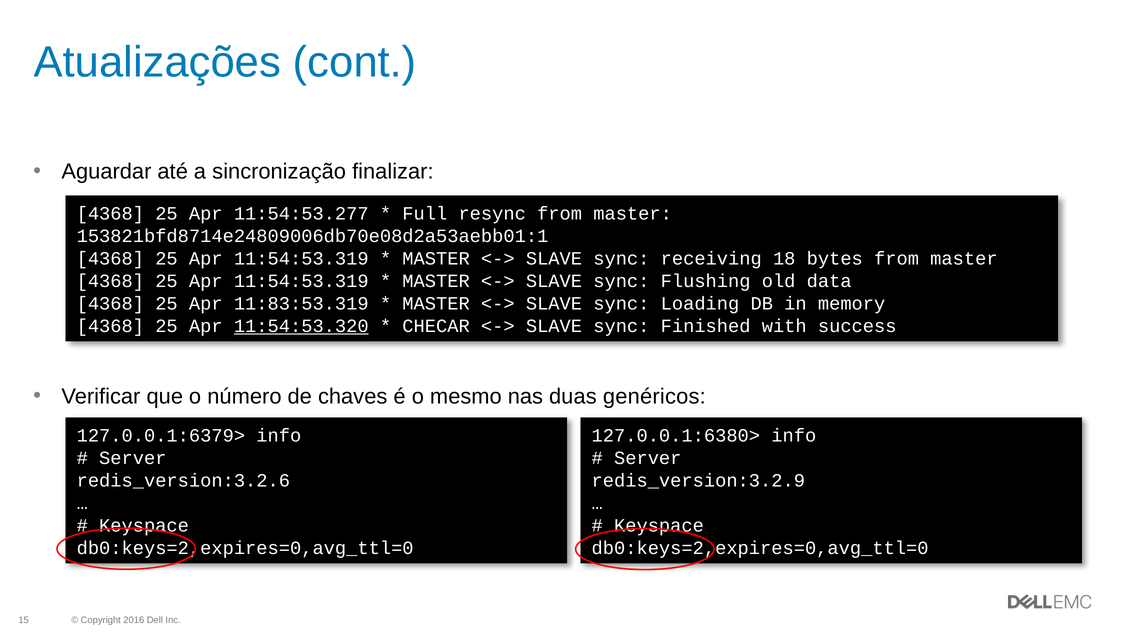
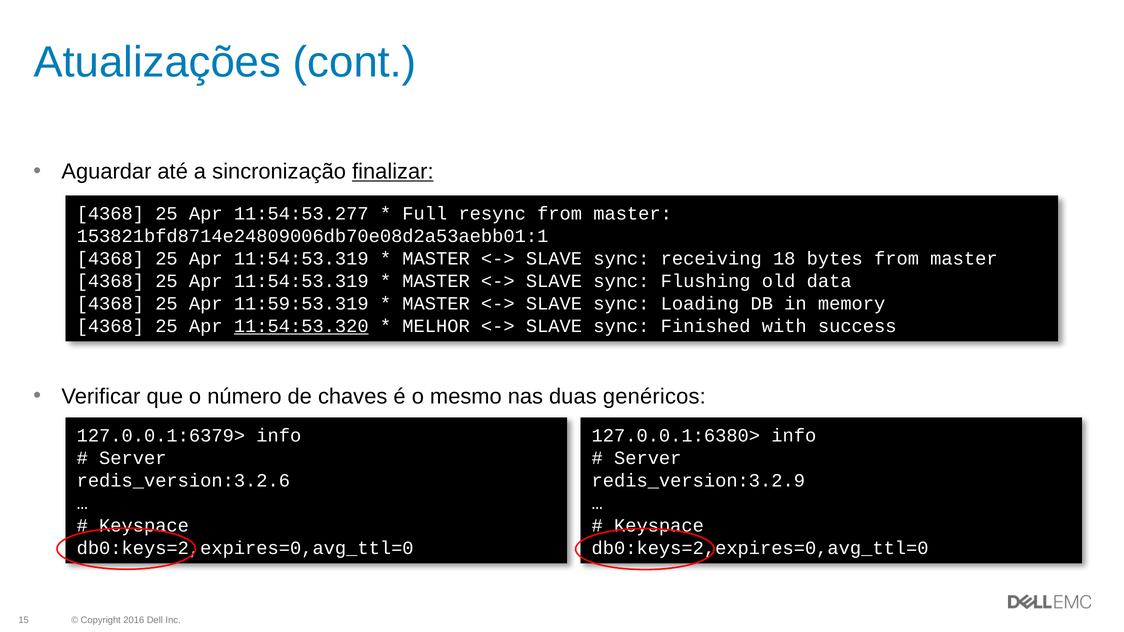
finalizar underline: none -> present
11:83:53.319: 11:83:53.319 -> 11:59:53.319
CHECAR: CHECAR -> MELHOR
